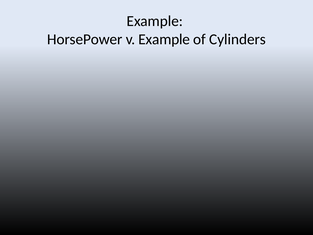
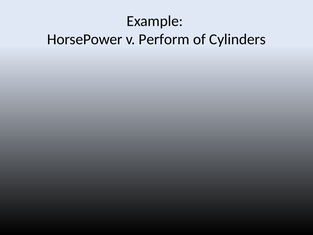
v Example: Example -> Perform
